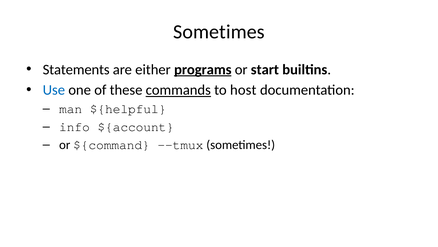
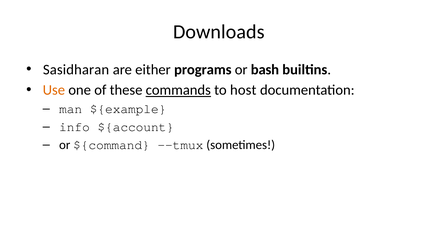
Sometimes at (219, 32): Sometimes -> Downloads
Statements: Statements -> Sasidharan
programs underline: present -> none
start: start -> bash
Use colour: blue -> orange
${helpful: ${helpful -> ${example
